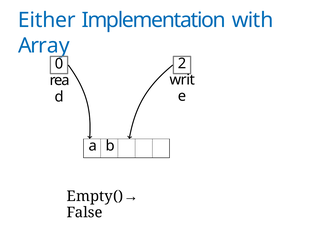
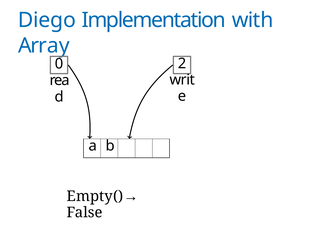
Either: Either -> Diego
